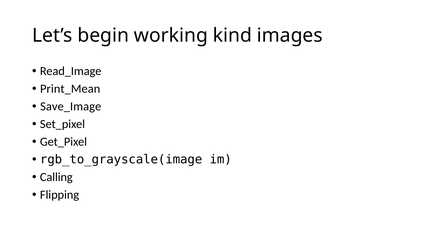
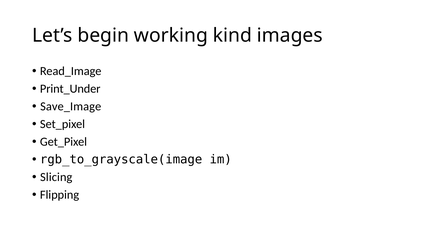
Print_Mean: Print_Mean -> Print_Under
Calling: Calling -> Slicing
